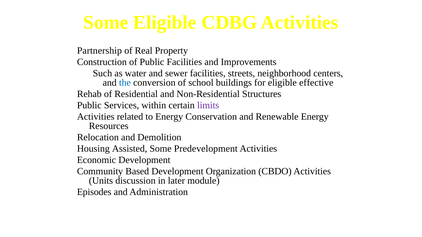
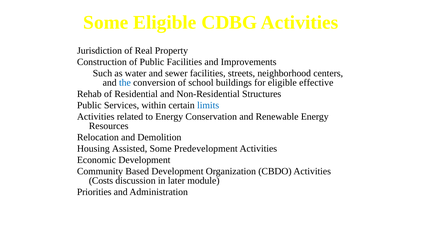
Partnership: Partnership -> Jurisdiction
limits colour: purple -> blue
Units: Units -> Costs
Episodes: Episodes -> Priorities
